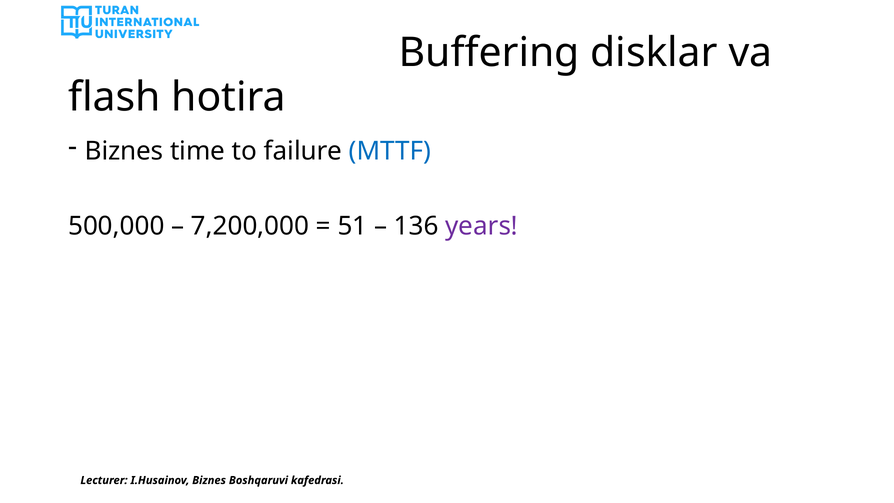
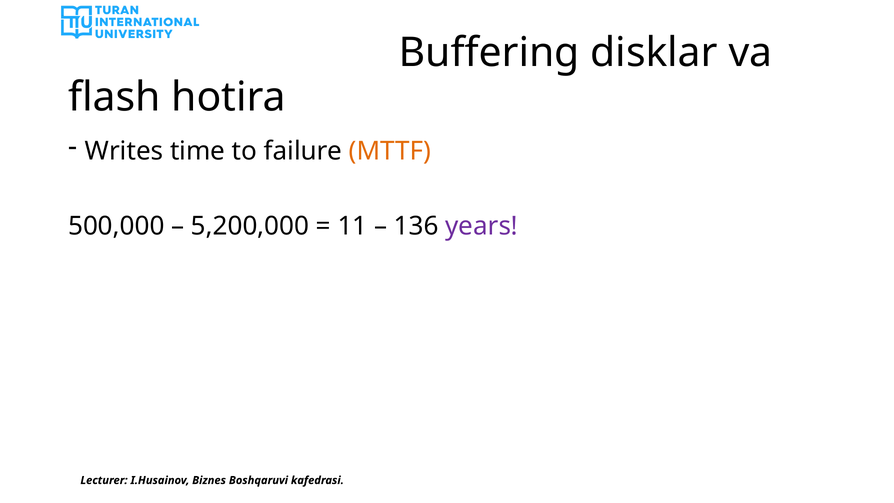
Biznes at (124, 151): Biznes -> Writes
MTTF colour: blue -> orange
7,200,000: 7,200,000 -> 5,200,000
51: 51 -> 11
